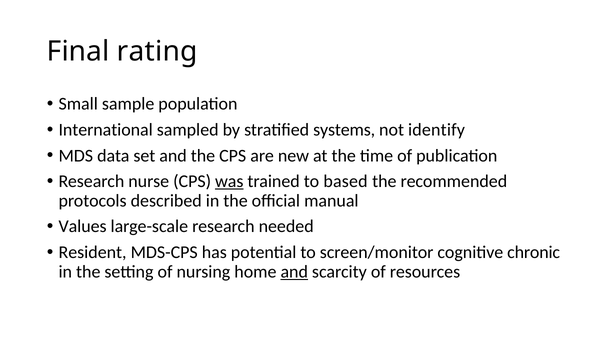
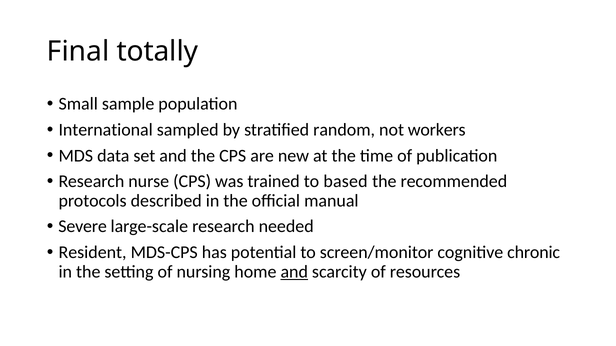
rating: rating -> totally
systems: systems -> random
identify: identify -> workers
was underline: present -> none
Values: Values -> Severe
